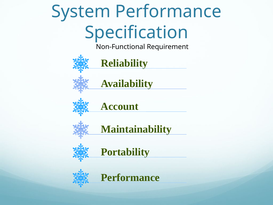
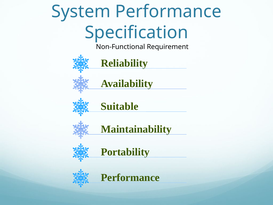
Account: Account -> Suitable
